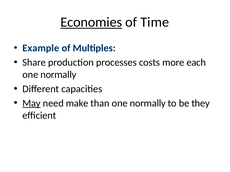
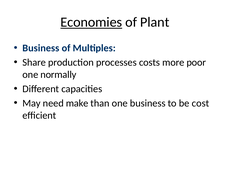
Time: Time -> Plant
Example at (41, 48): Example -> Business
each: each -> poor
May underline: present -> none
than one normally: normally -> business
they: they -> cost
